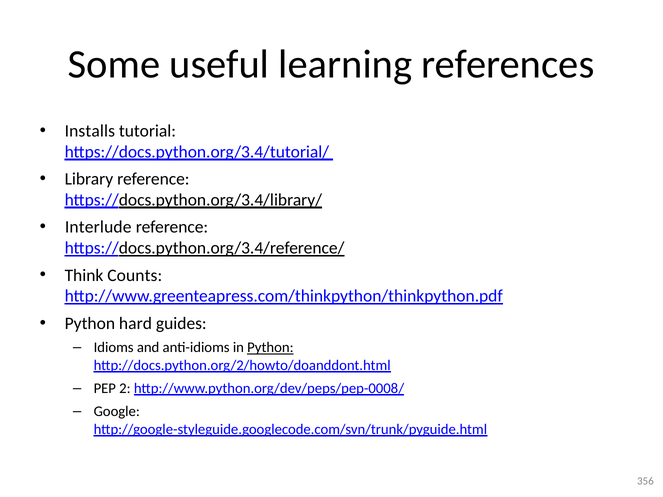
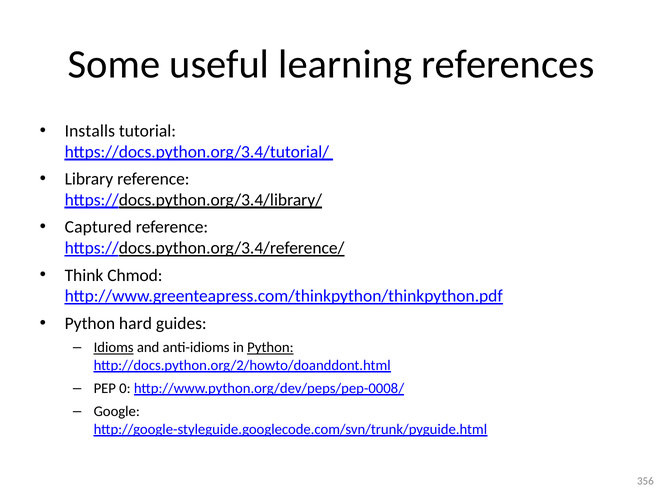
Interlude: Interlude -> Captured
Counts: Counts -> Chmod
Idioms underline: none -> present
2: 2 -> 0
